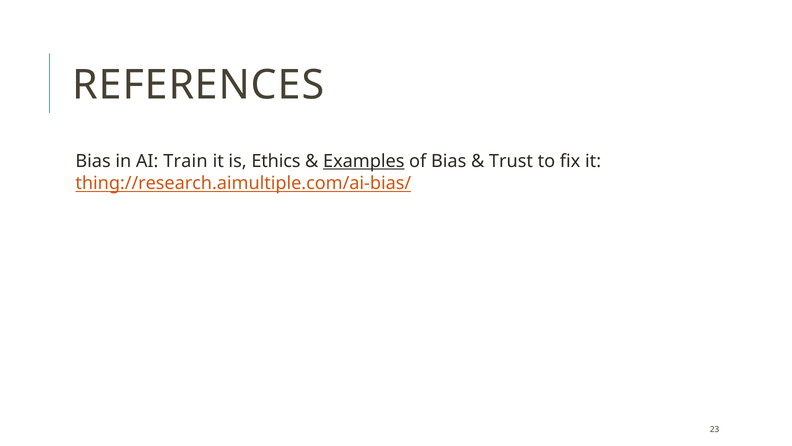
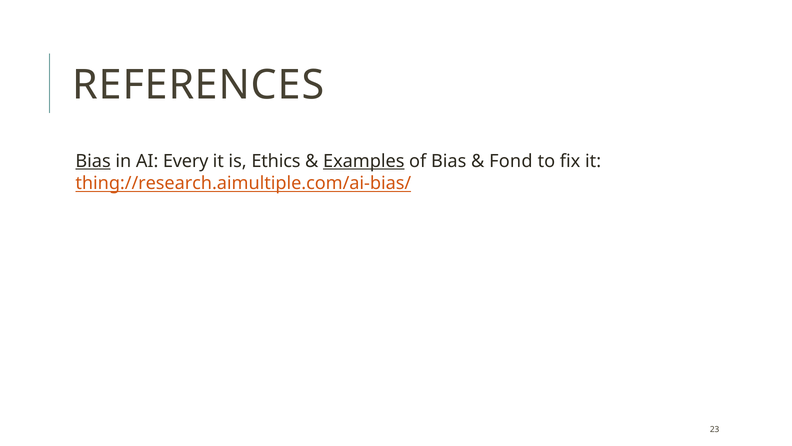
Bias at (93, 161) underline: none -> present
Train: Train -> Every
Trust: Trust -> Fond
